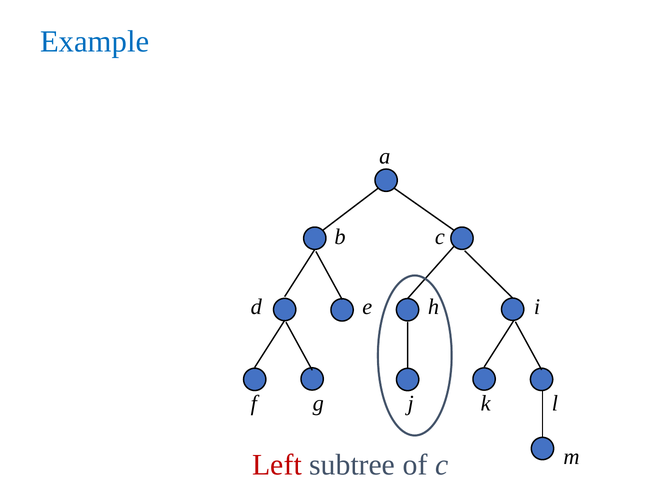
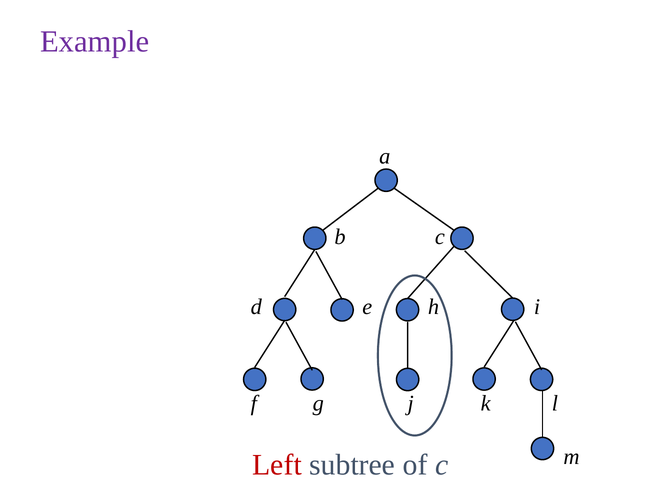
Example colour: blue -> purple
